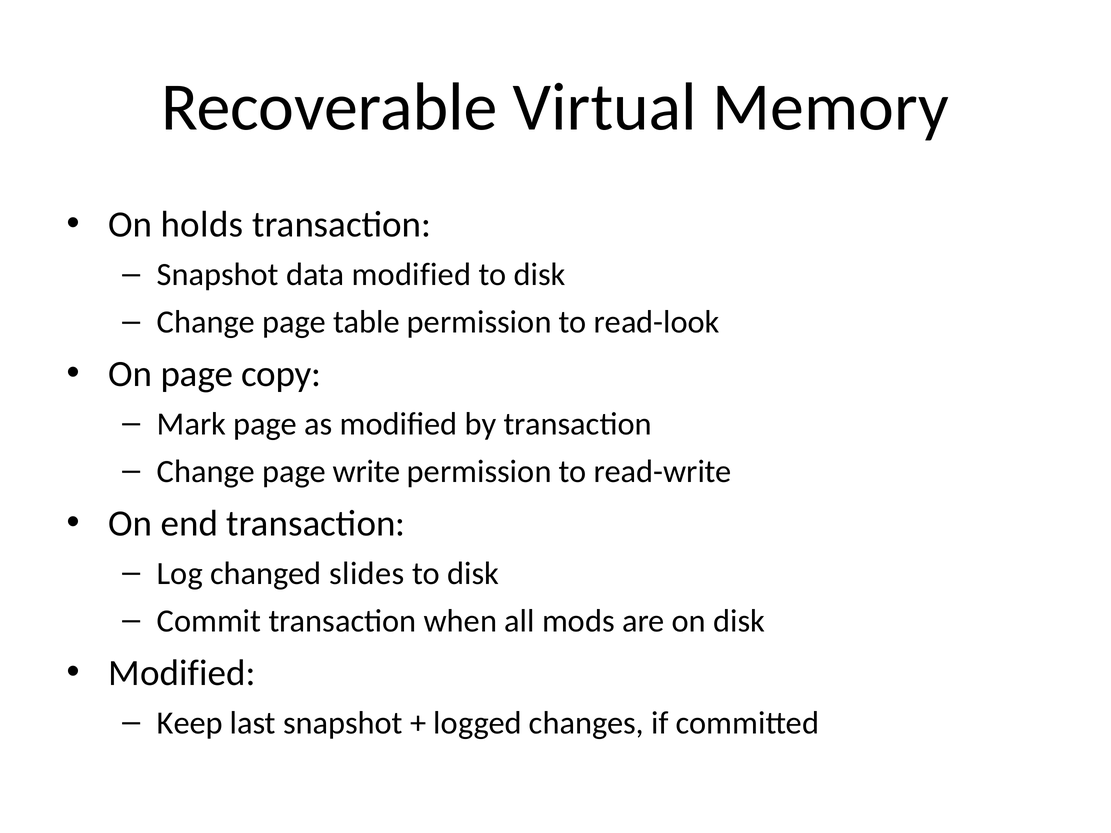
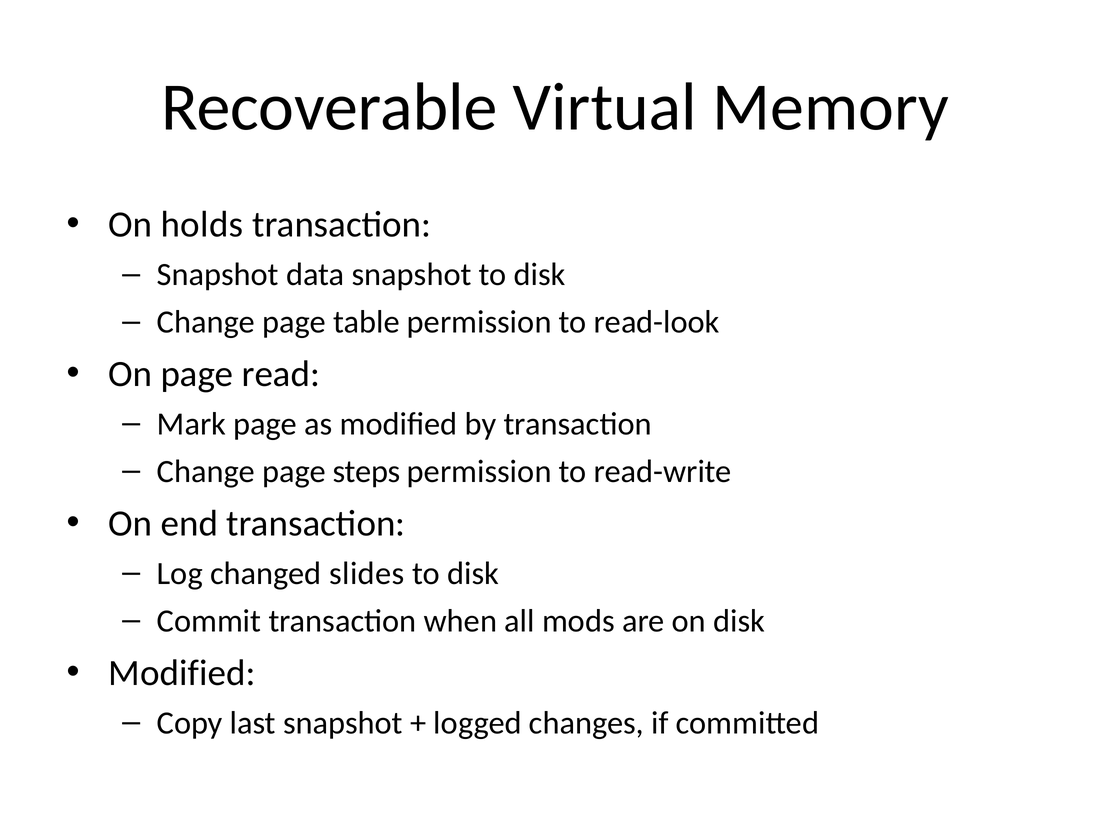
data modified: modified -> snapshot
copy: copy -> read
write: write -> steps
Keep: Keep -> Copy
